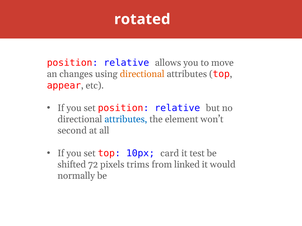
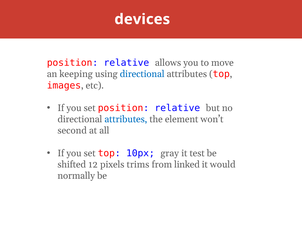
rotated: rotated -> devices
changes: changes -> keeping
directional at (142, 74) colour: orange -> blue
appear: appear -> images
card: card -> gray
72: 72 -> 12
